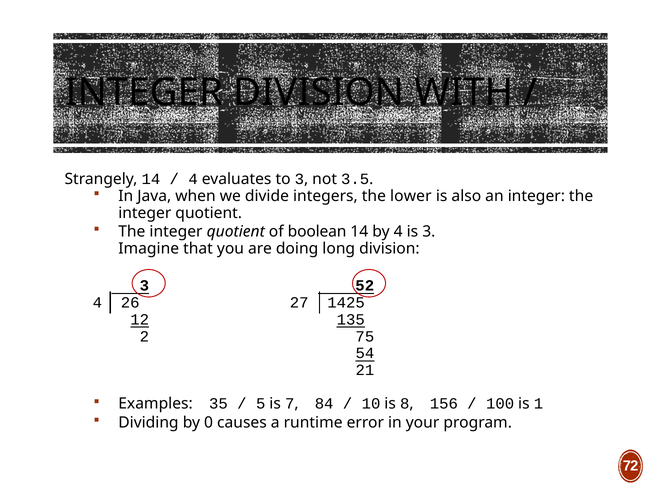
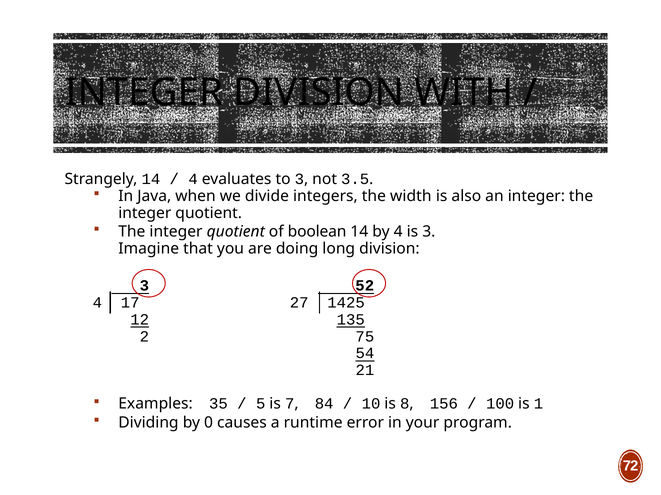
lower: lower -> width
26: 26 -> 17
